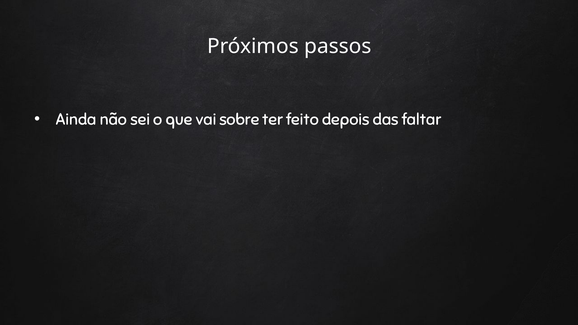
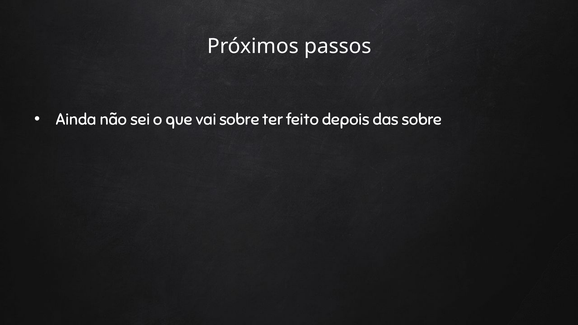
das faltar: faltar -> sobre
